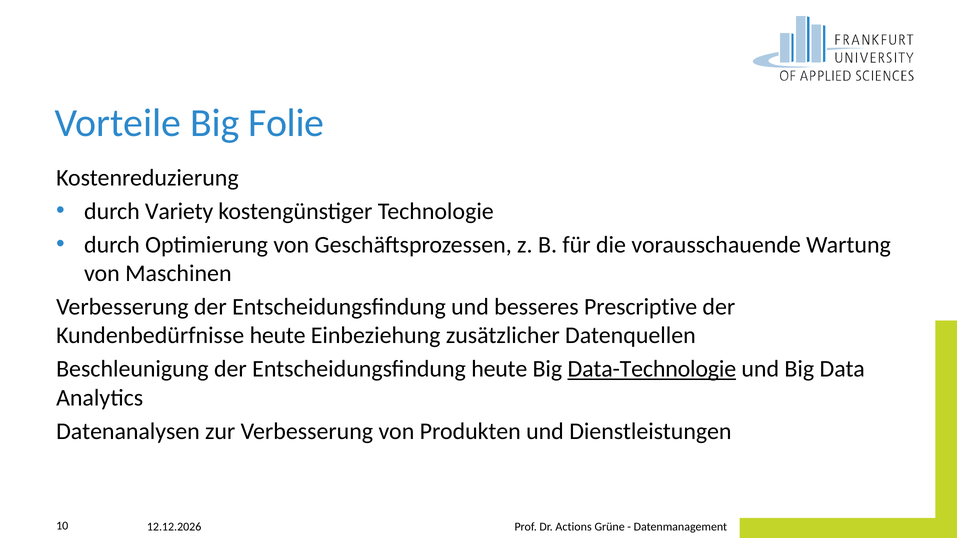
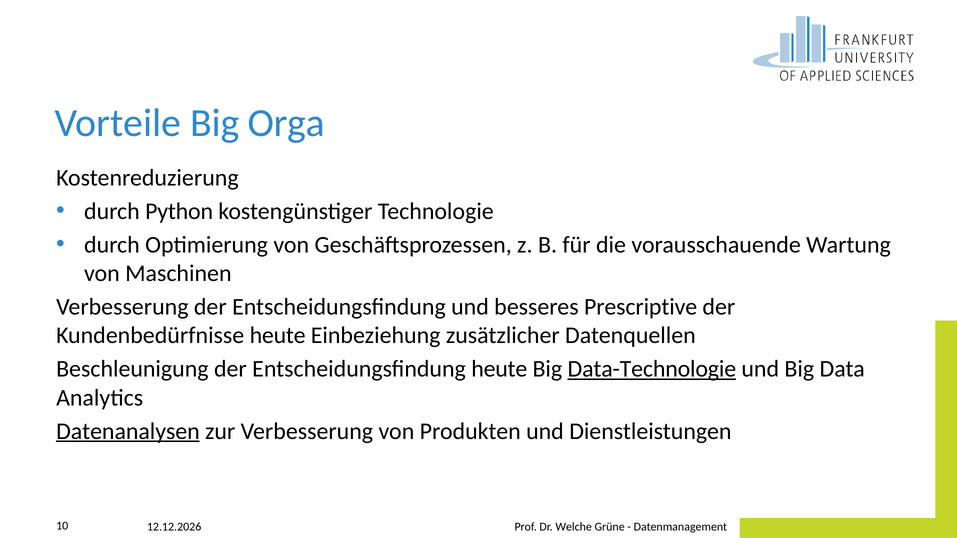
Folie: Folie -> Orga
Variety: Variety -> Python
Datenanalysen underline: none -> present
Actions: Actions -> Welche
